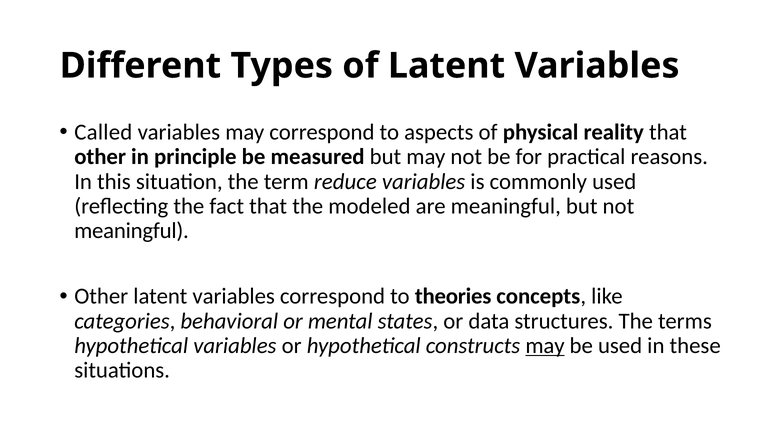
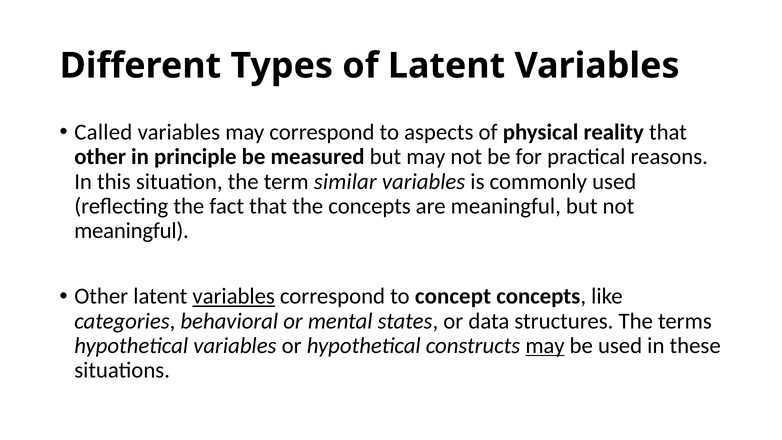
reduce: reduce -> similar
the modeled: modeled -> concepts
variables at (234, 296) underline: none -> present
theories: theories -> concept
